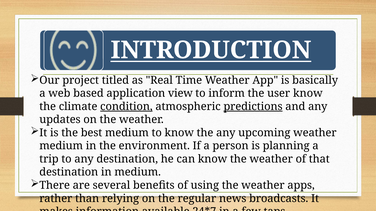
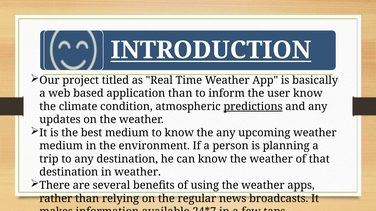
application view: view -> than
condition underline: present -> none
in medium: medium -> weather
